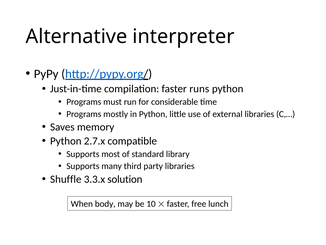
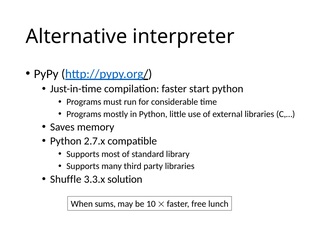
runs: runs -> start
body: body -> sums
